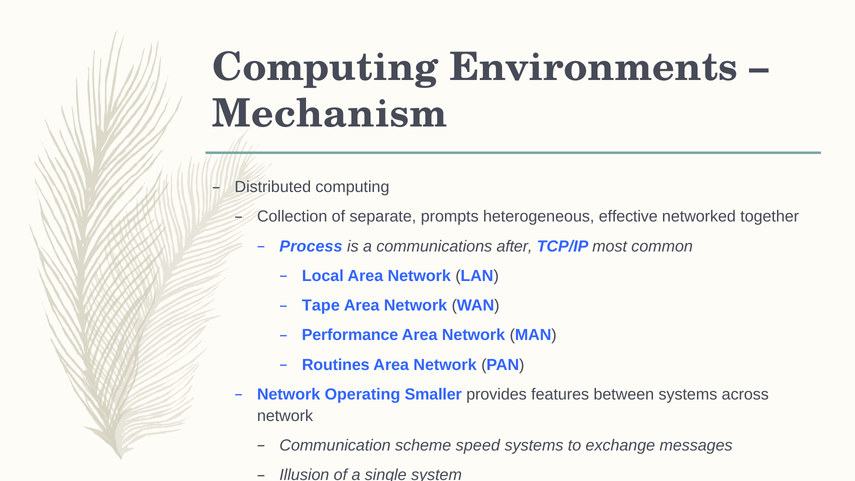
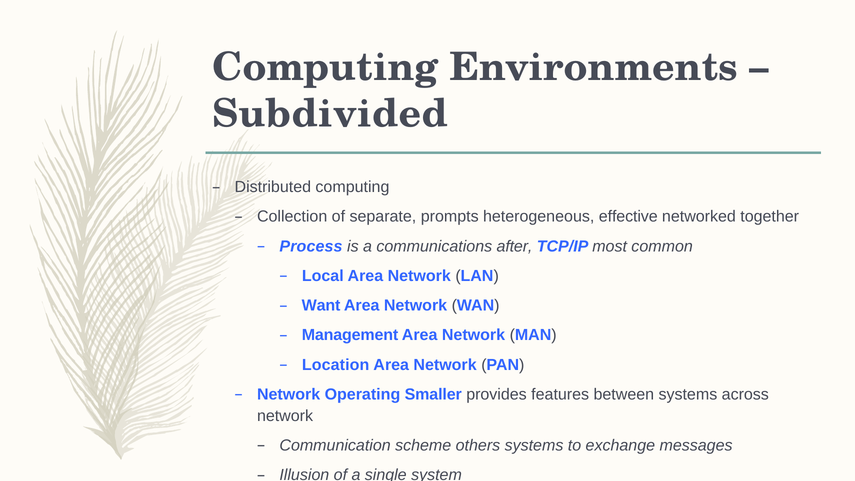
Mechanism: Mechanism -> Subdivided
Tape: Tape -> Want
Performance: Performance -> Management
Routines: Routines -> Location
speed: speed -> others
